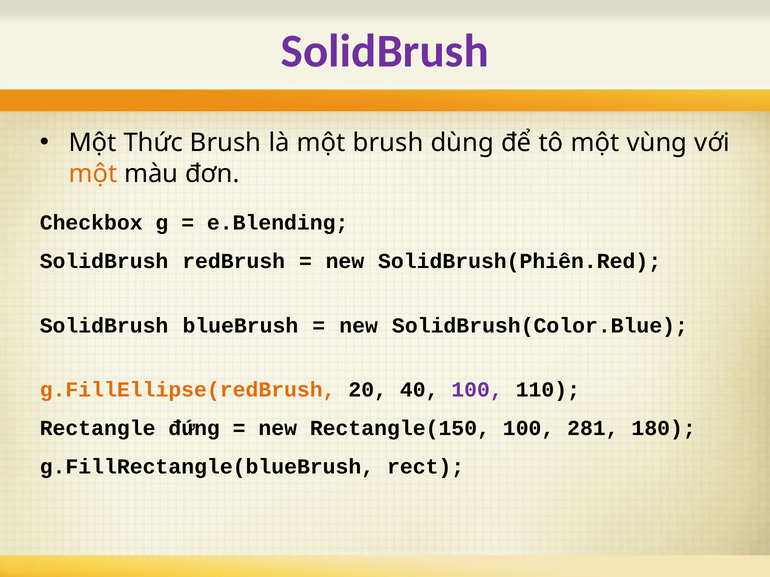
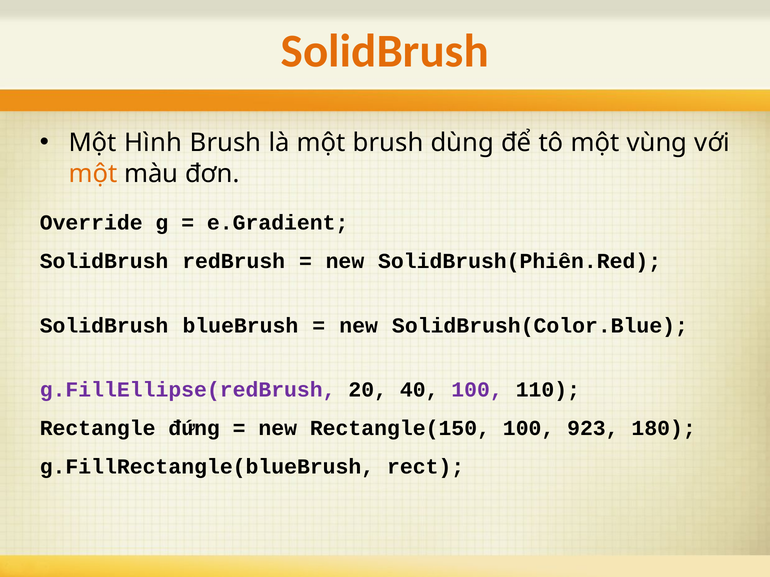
SolidBrush at (385, 51) colour: purple -> orange
Thức: Thức -> Hình
Checkbox: Checkbox -> Override
e.Blending: e.Blending -> e.Gradient
g.FillEllipse(redBrush colour: orange -> purple
281: 281 -> 923
